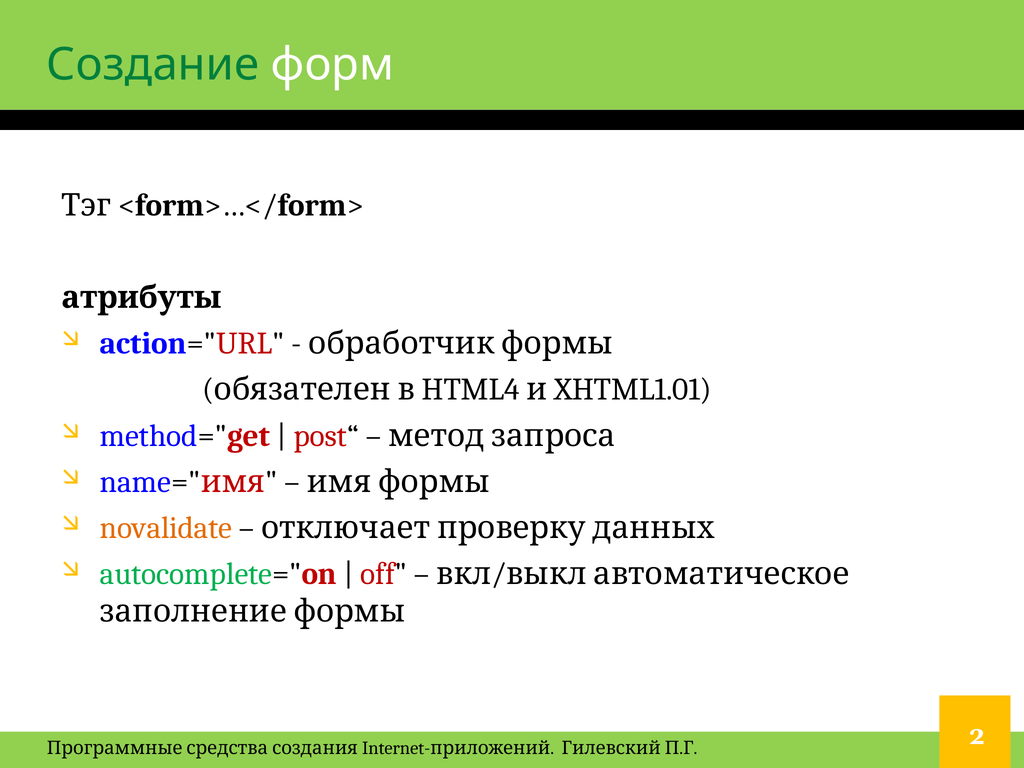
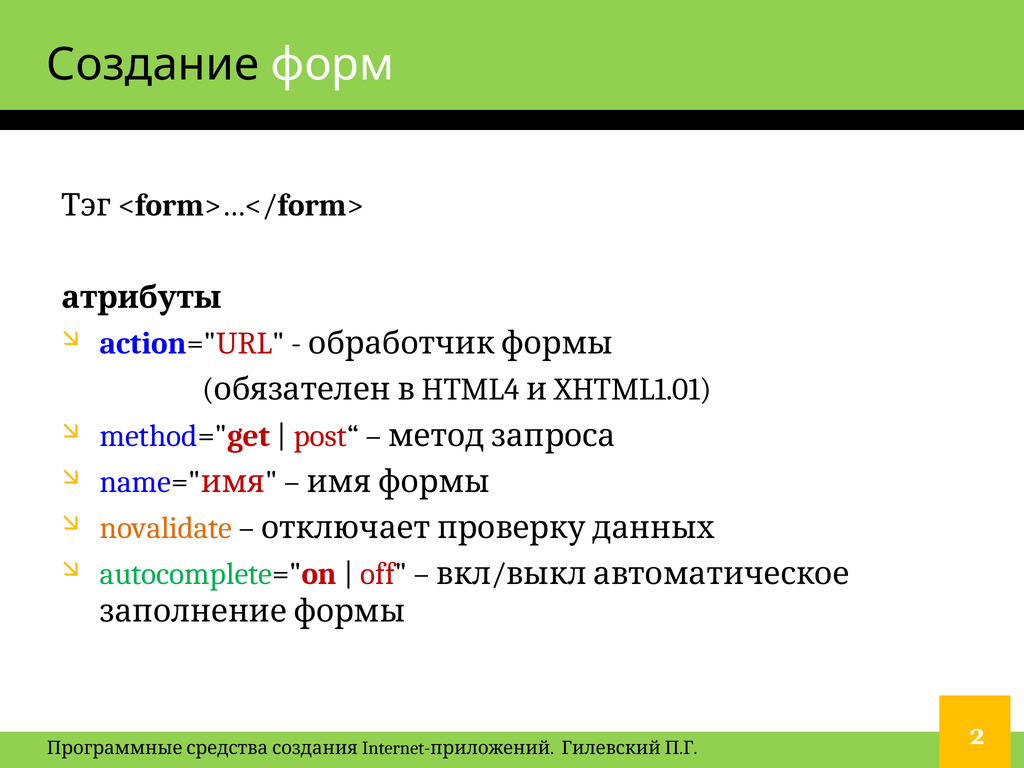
Создание colour: green -> black
